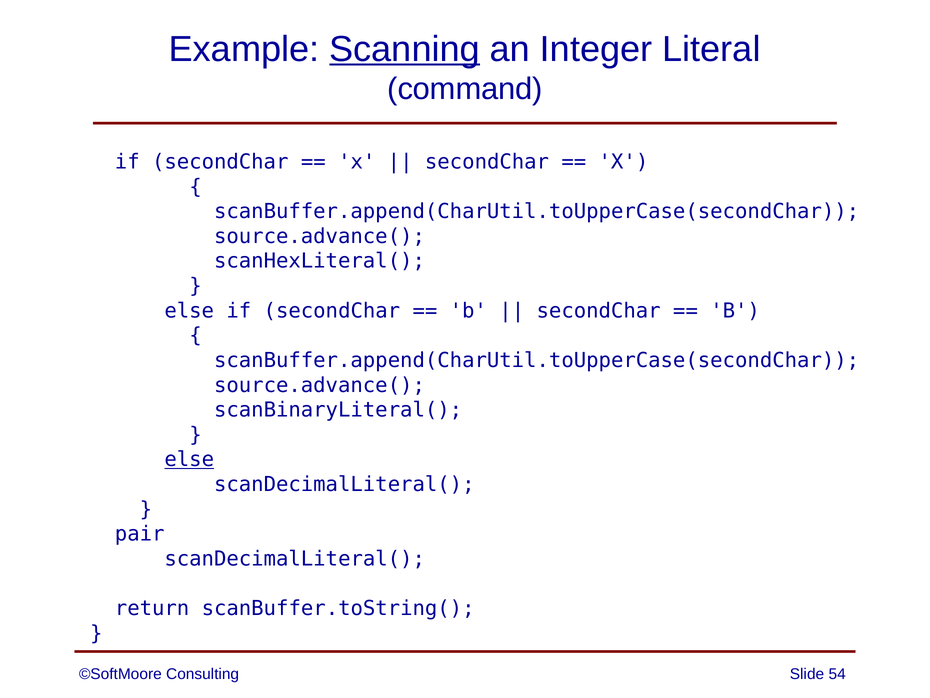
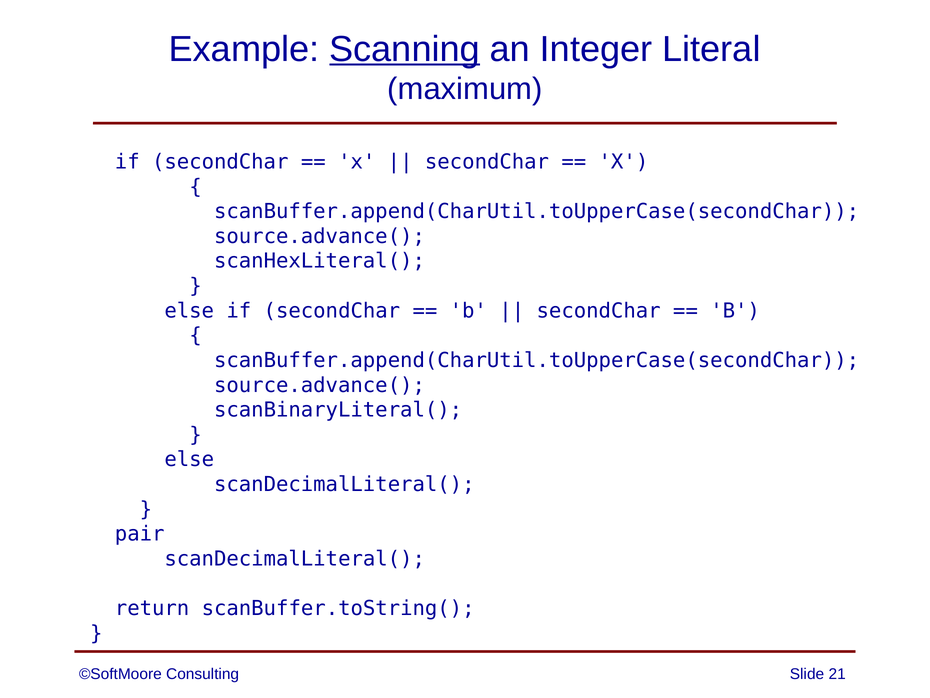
command: command -> maximum
else at (189, 459) underline: present -> none
54: 54 -> 21
